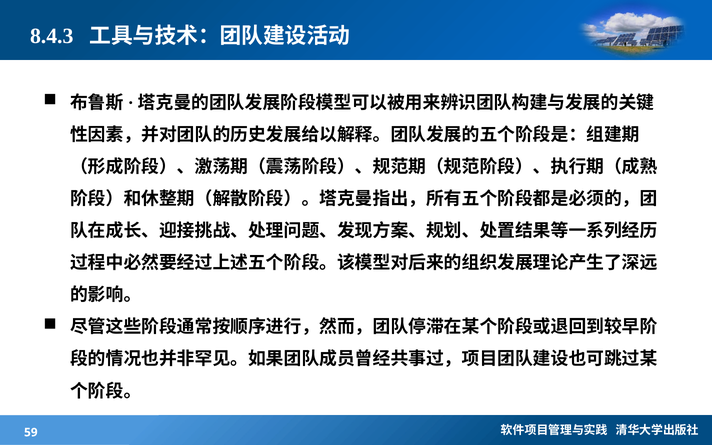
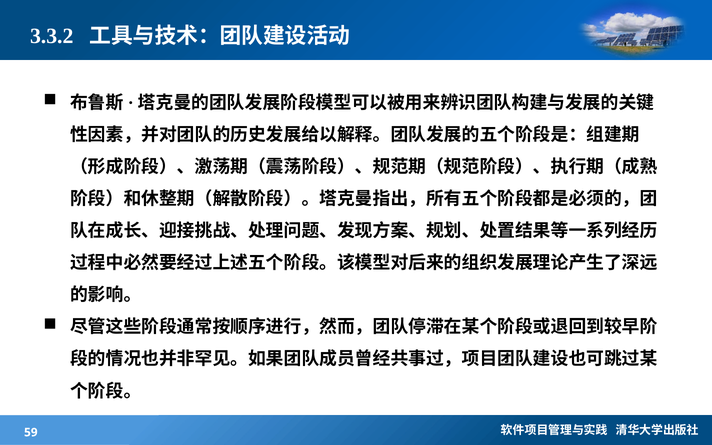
8.4.3: 8.4.3 -> 3.3.2
